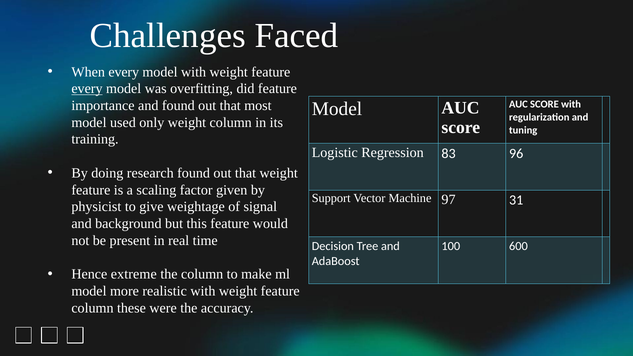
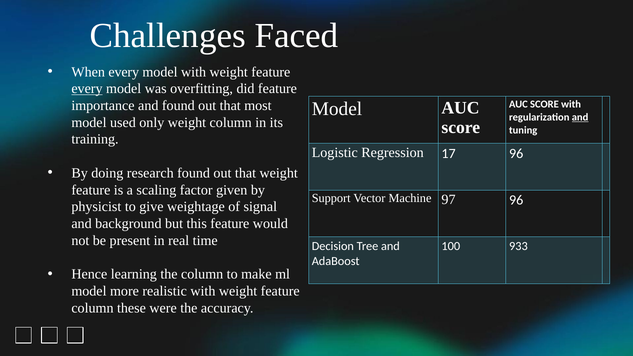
and at (580, 117) underline: none -> present
83: 83 -> 17
97 31: 31 -> 96
600: 600 -> 933
extreme: extreme -> learning
